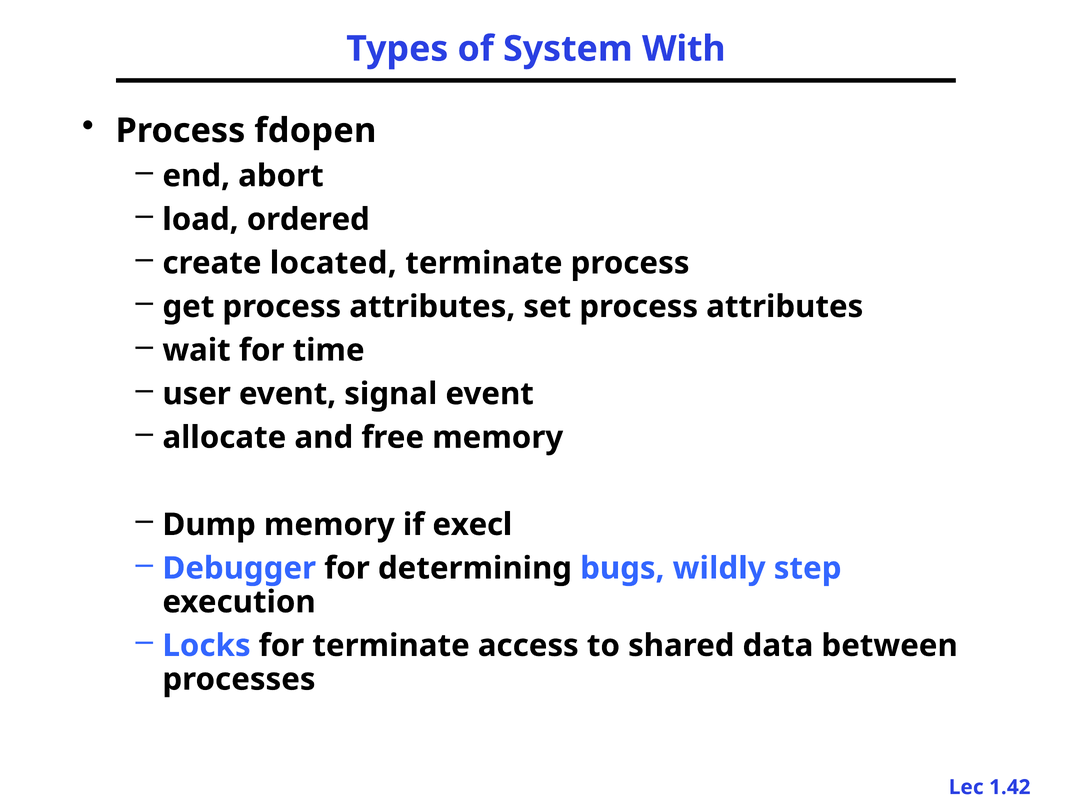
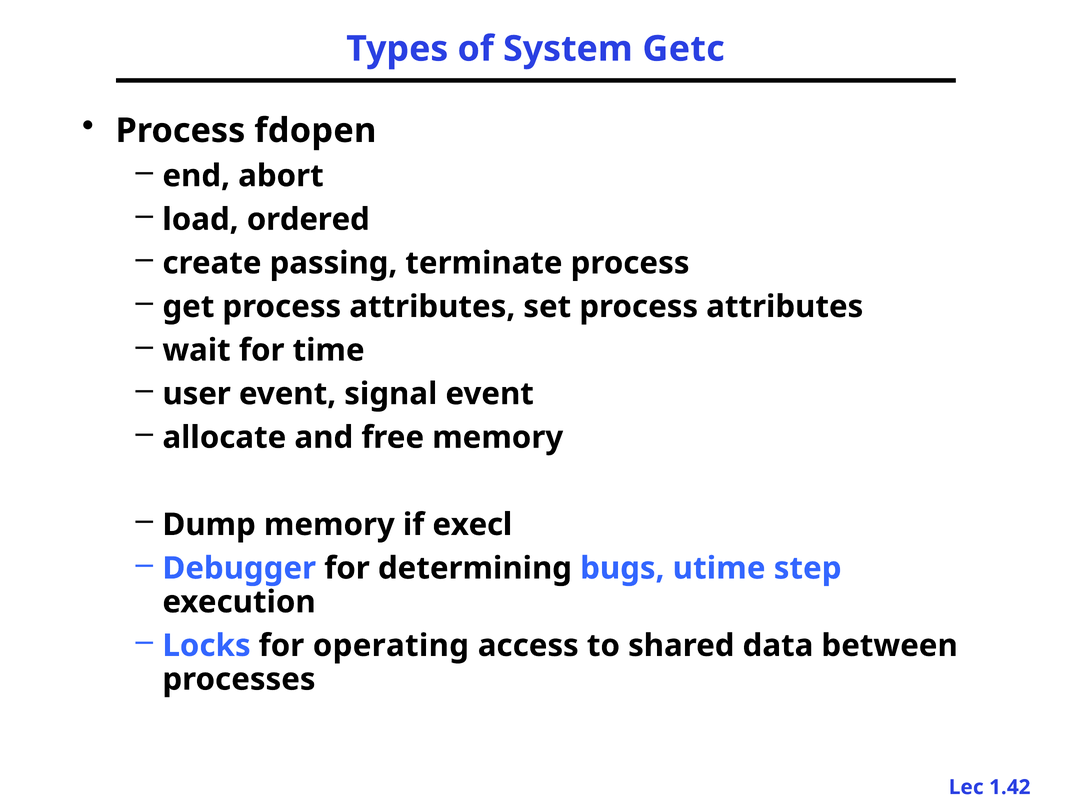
With: With -> Getc
located: located -> passing
wildly: wildly -> utime
for terminate: terminate -> operating
